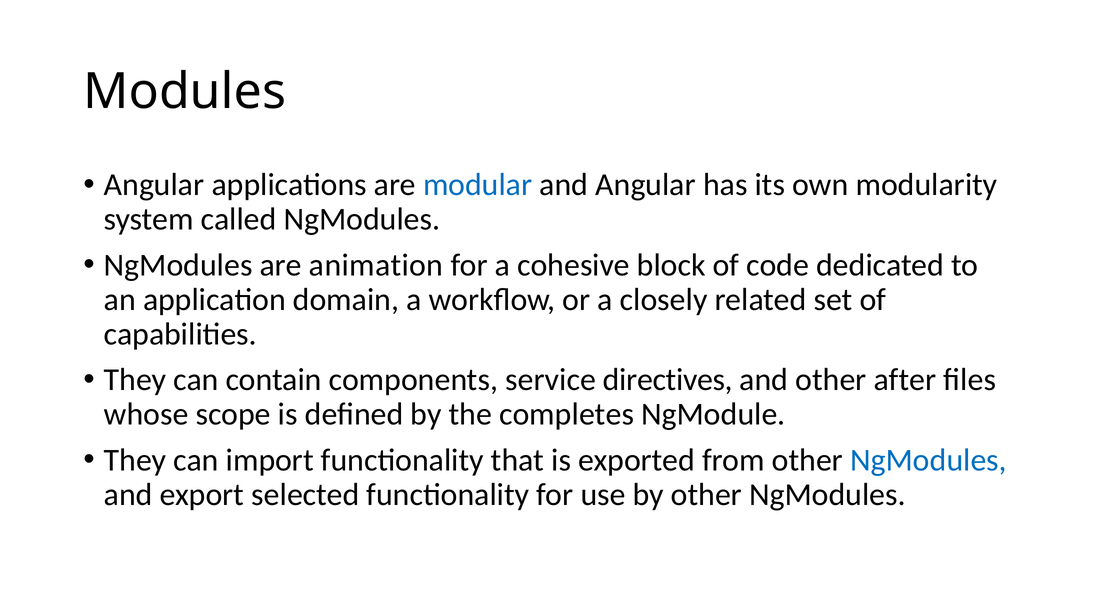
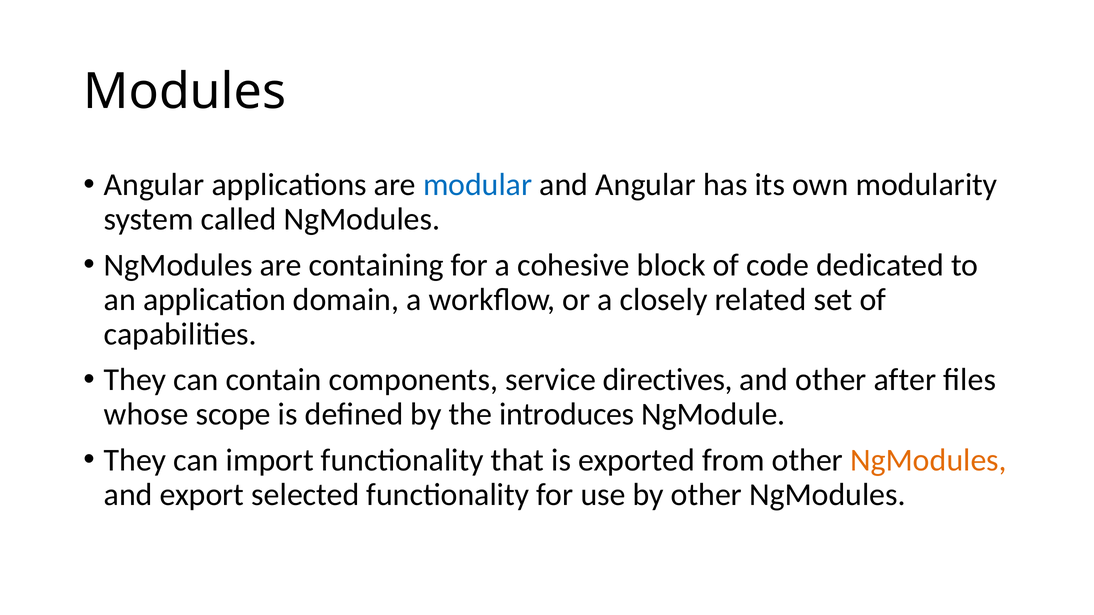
animation: animation -> containing
completes: completes -> introduces
NgModules at (928, 460) colour: blue -> orange
